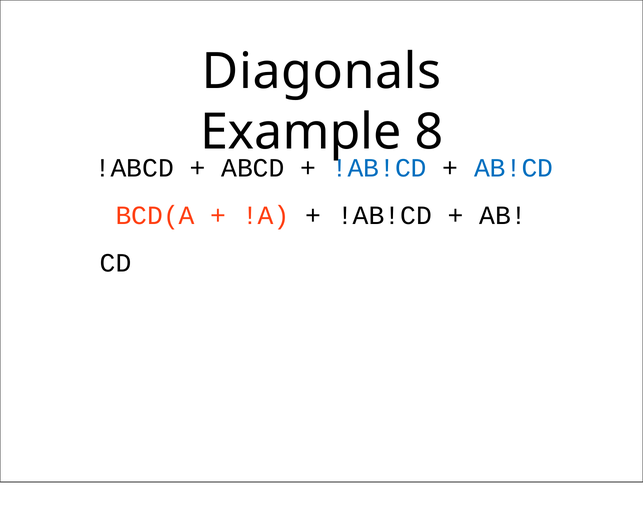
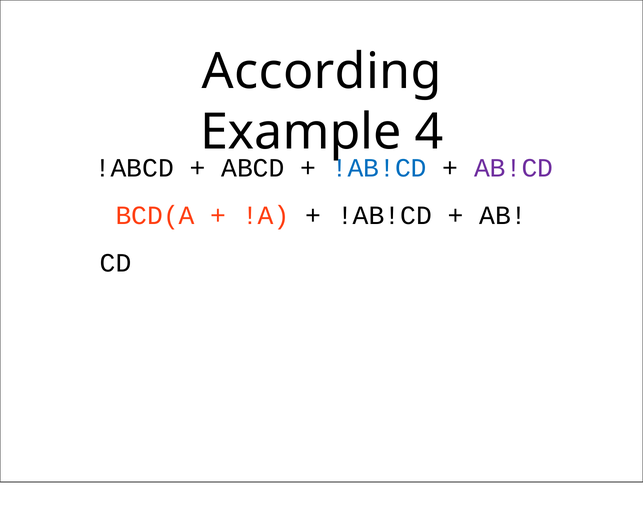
Diagonals: Diagonals -> According
8: 8 -> 4
AB!CD colour: blue -> purple
